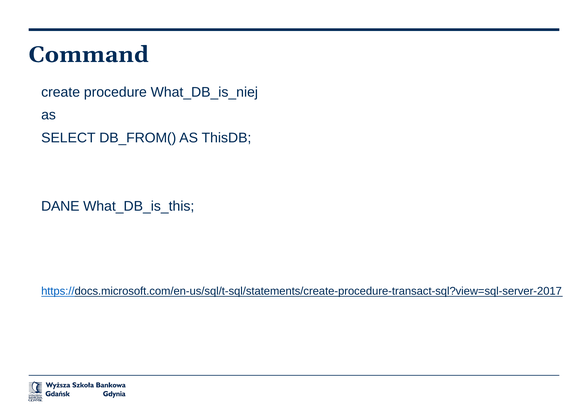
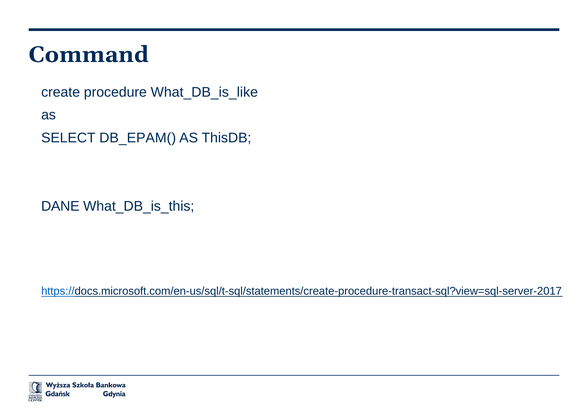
What_DB_is_niej: What_DB_is_niej -> What_DB_is_like
DB_FROM(: DB_FROM( -> DB_EPAM(
